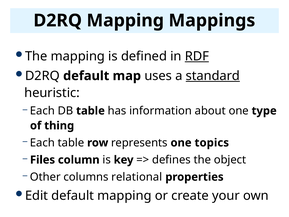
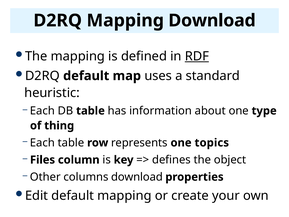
Mapping Mappings: Mappings -> Download
standard underline: present -> none
columns relational: relational -> download
